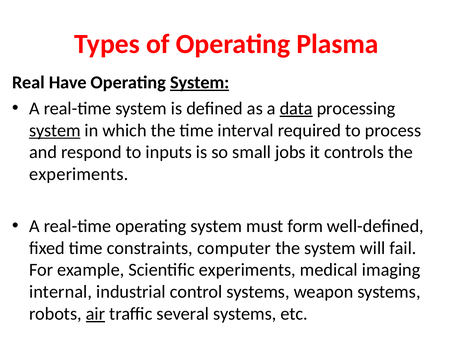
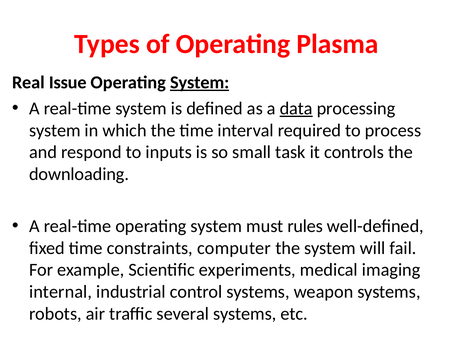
Have: Have -> Issue
system at (55, 130) underline: present -> none
jobs: jobs -> task
experiments at (79, 174): experiments -> downloading
form: form -> rules
air underline: present -> none
